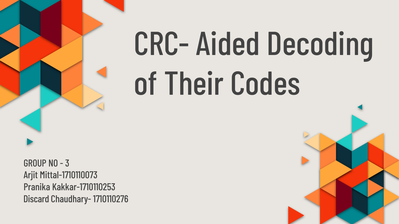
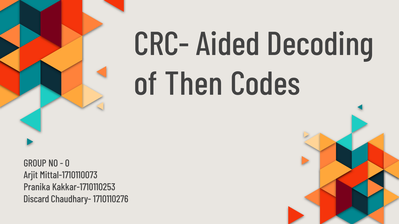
Their: Their -> Then
3: 3 -> 0
